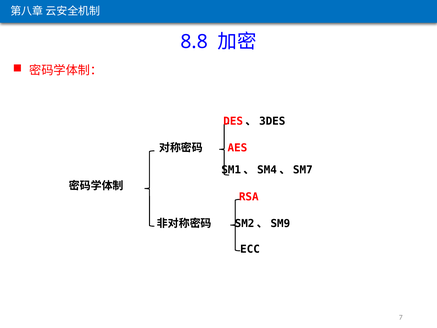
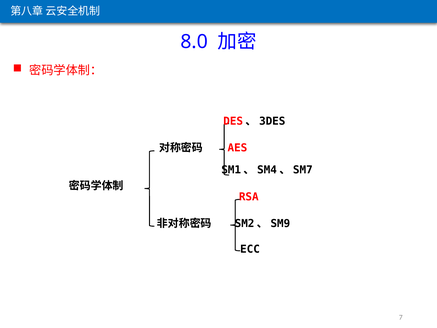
8.8: 8.8 -> 8.0
